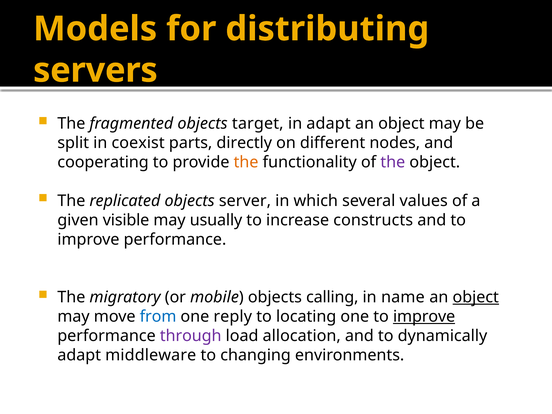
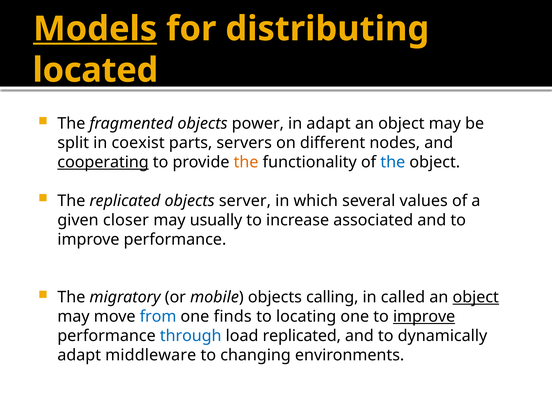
Models underline: none -> present
servers: servers -> located
target: target -> power
directly: directly -> servers
cooperating underline: none -> present
the at (393, 162) colour: purple -> blue
visible: visible -> closer
constructs: constructs -> associated
name: name -> called
reply: reply -> finds
through colour: purple -> blue
load allocation: allocation -> replicated
